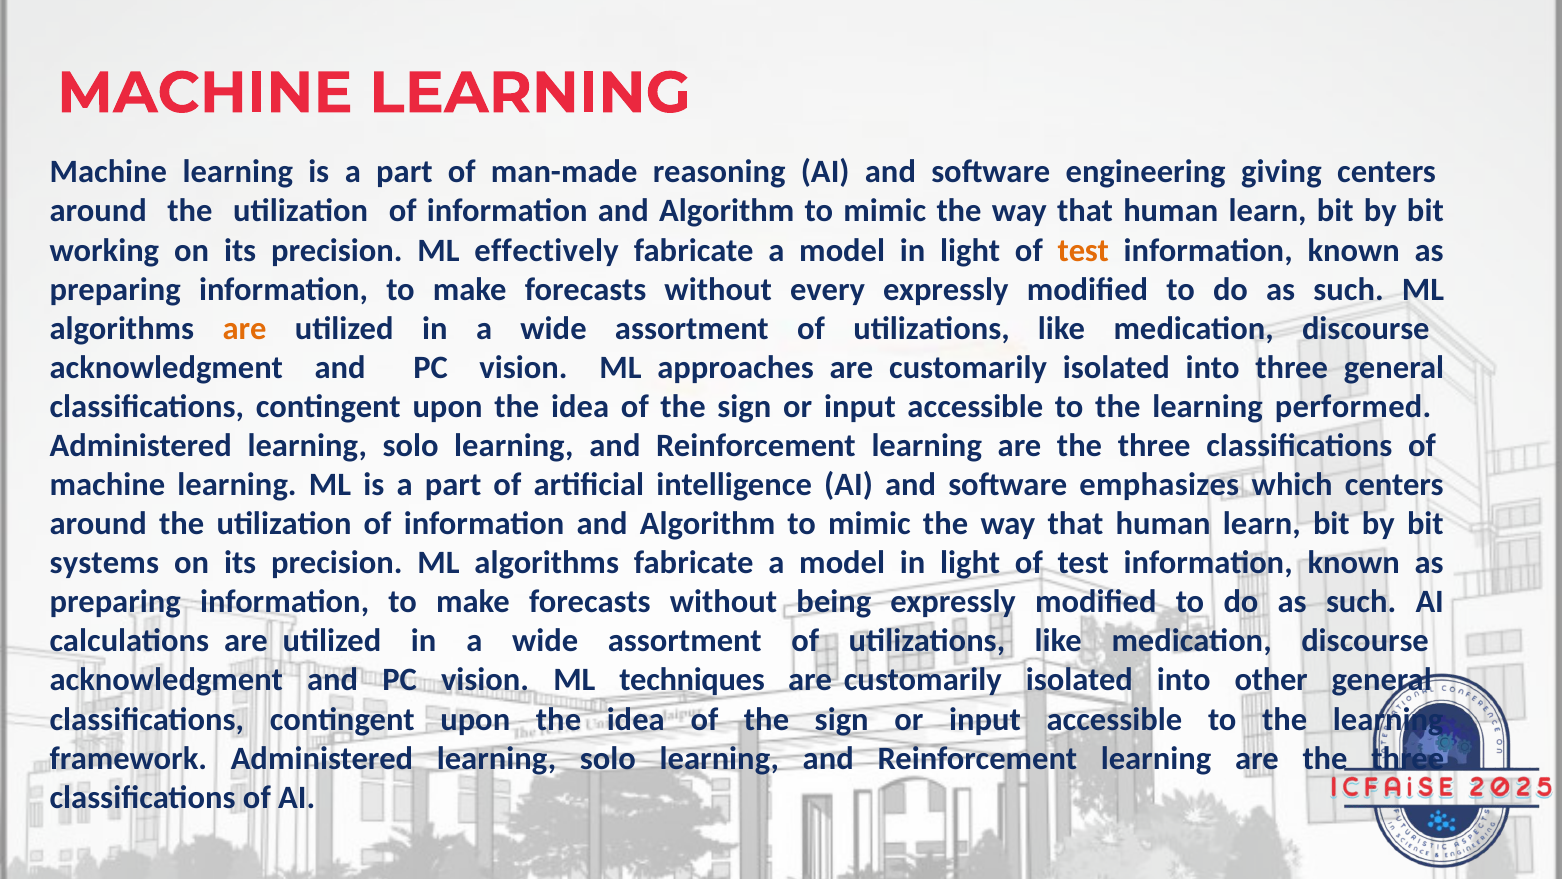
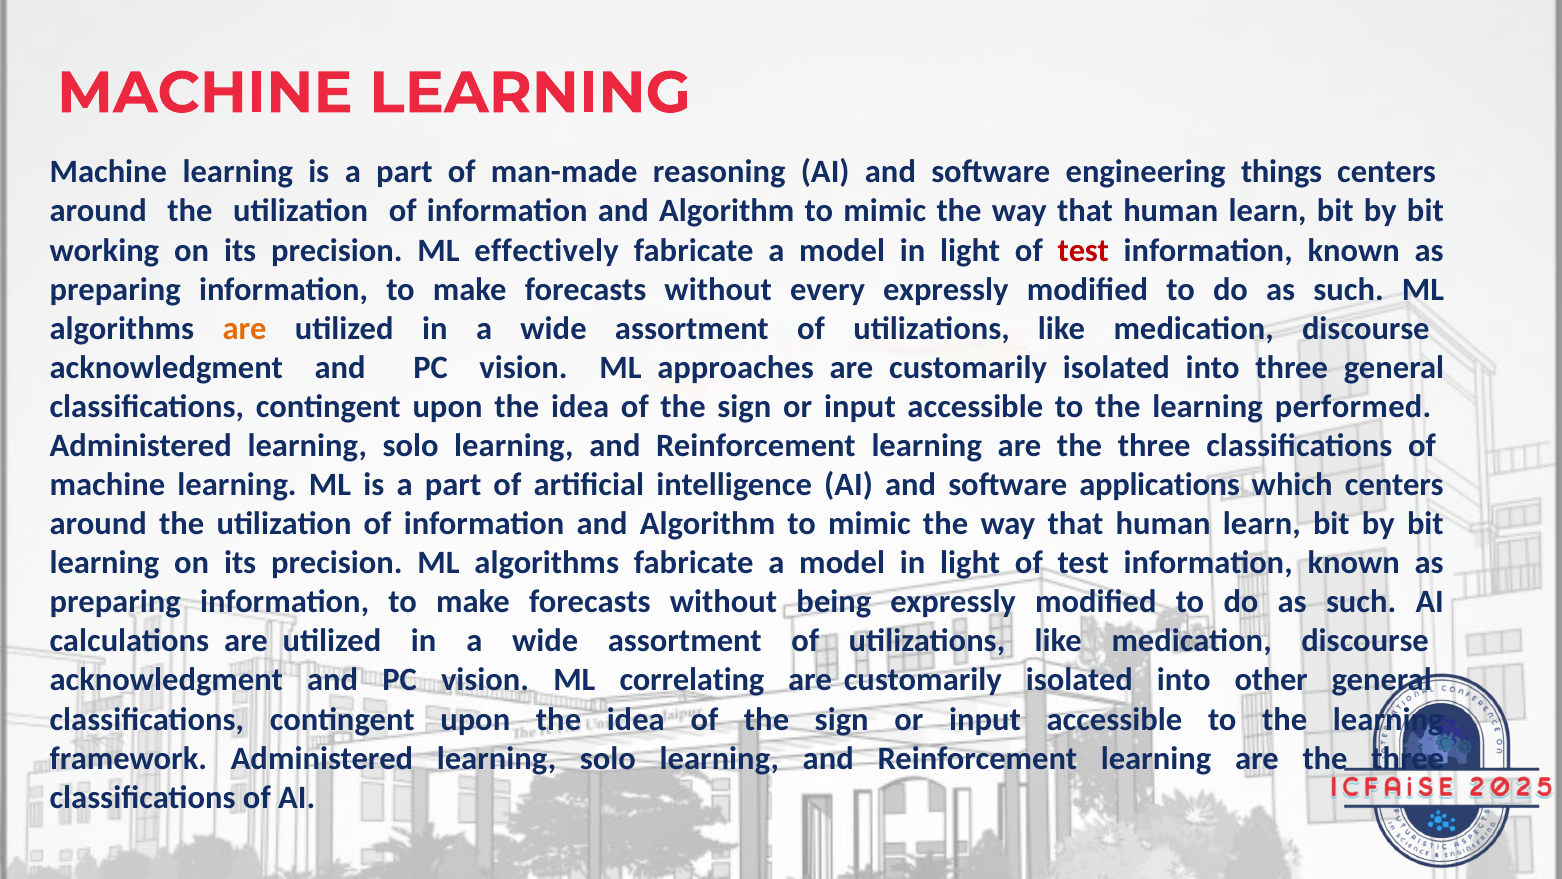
giving: giving -> things
test at (1083, 250) colour: orange -> red
emphasizes: emphasizes -> applications
systems at (104, 563): systems -> learning
techniques: techniques -> correlating
